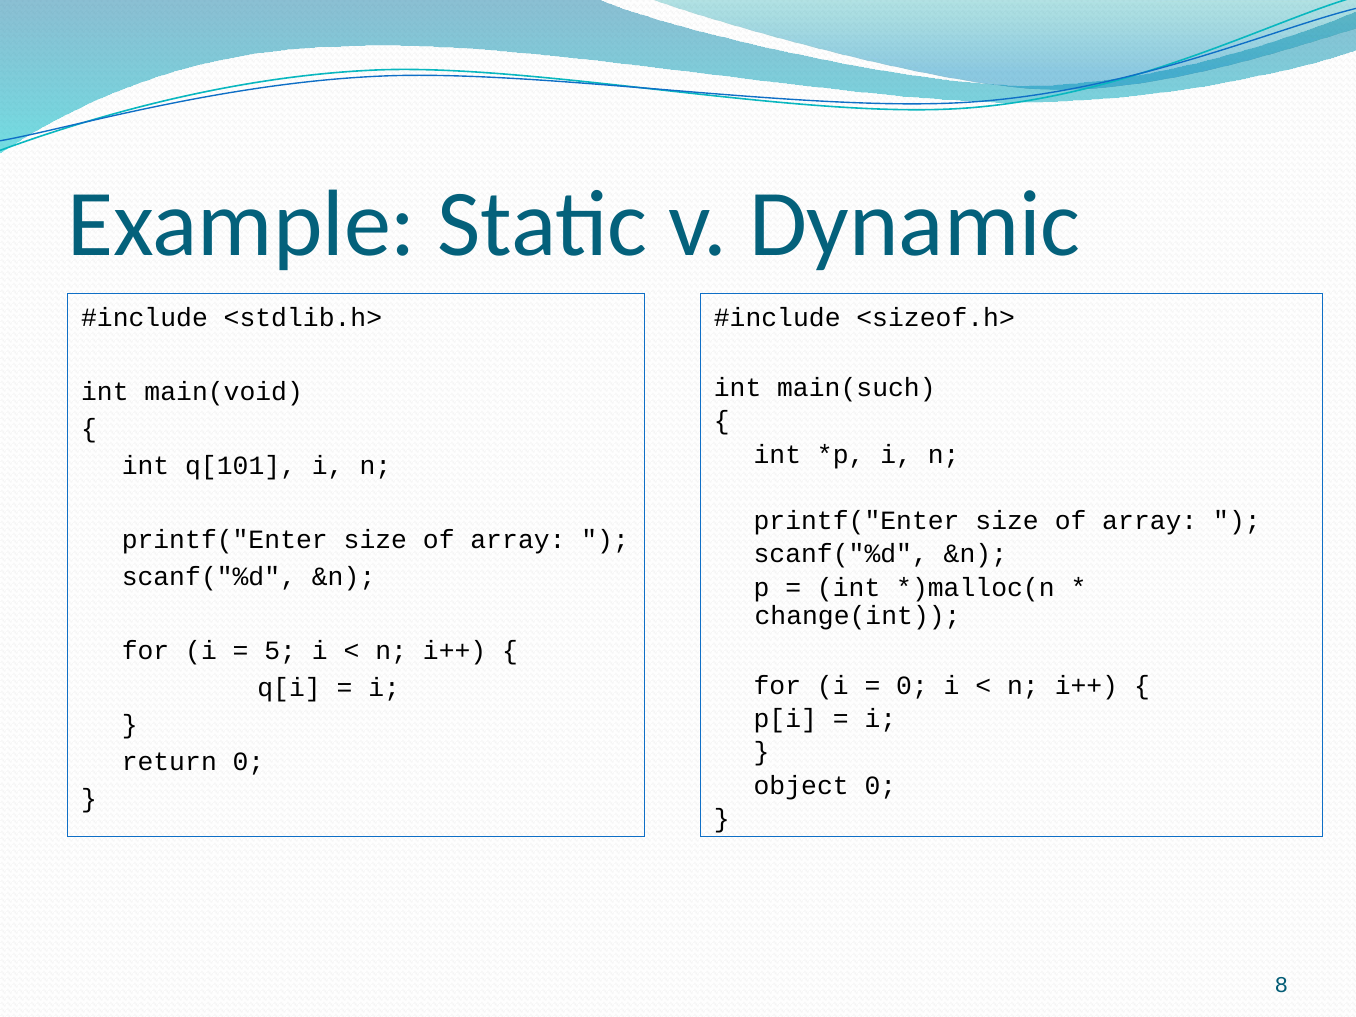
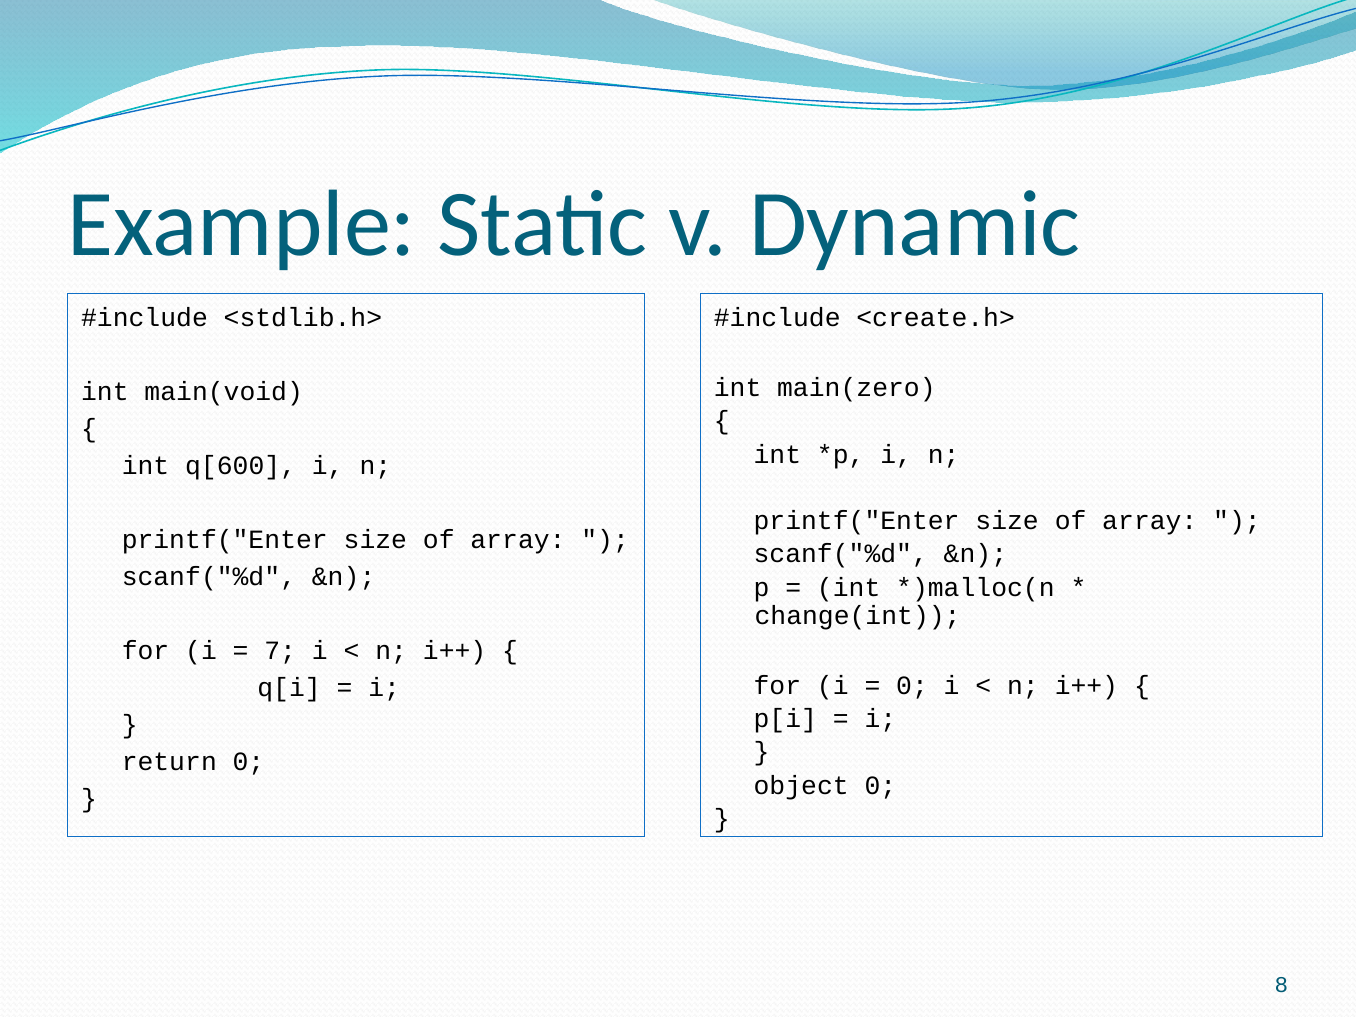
<sizeof.h>: <sizeof.h> -> <create.h>
main(such: main(such -> main(zero
q[101: q[101 -> q[600
5: 5 -> 7
